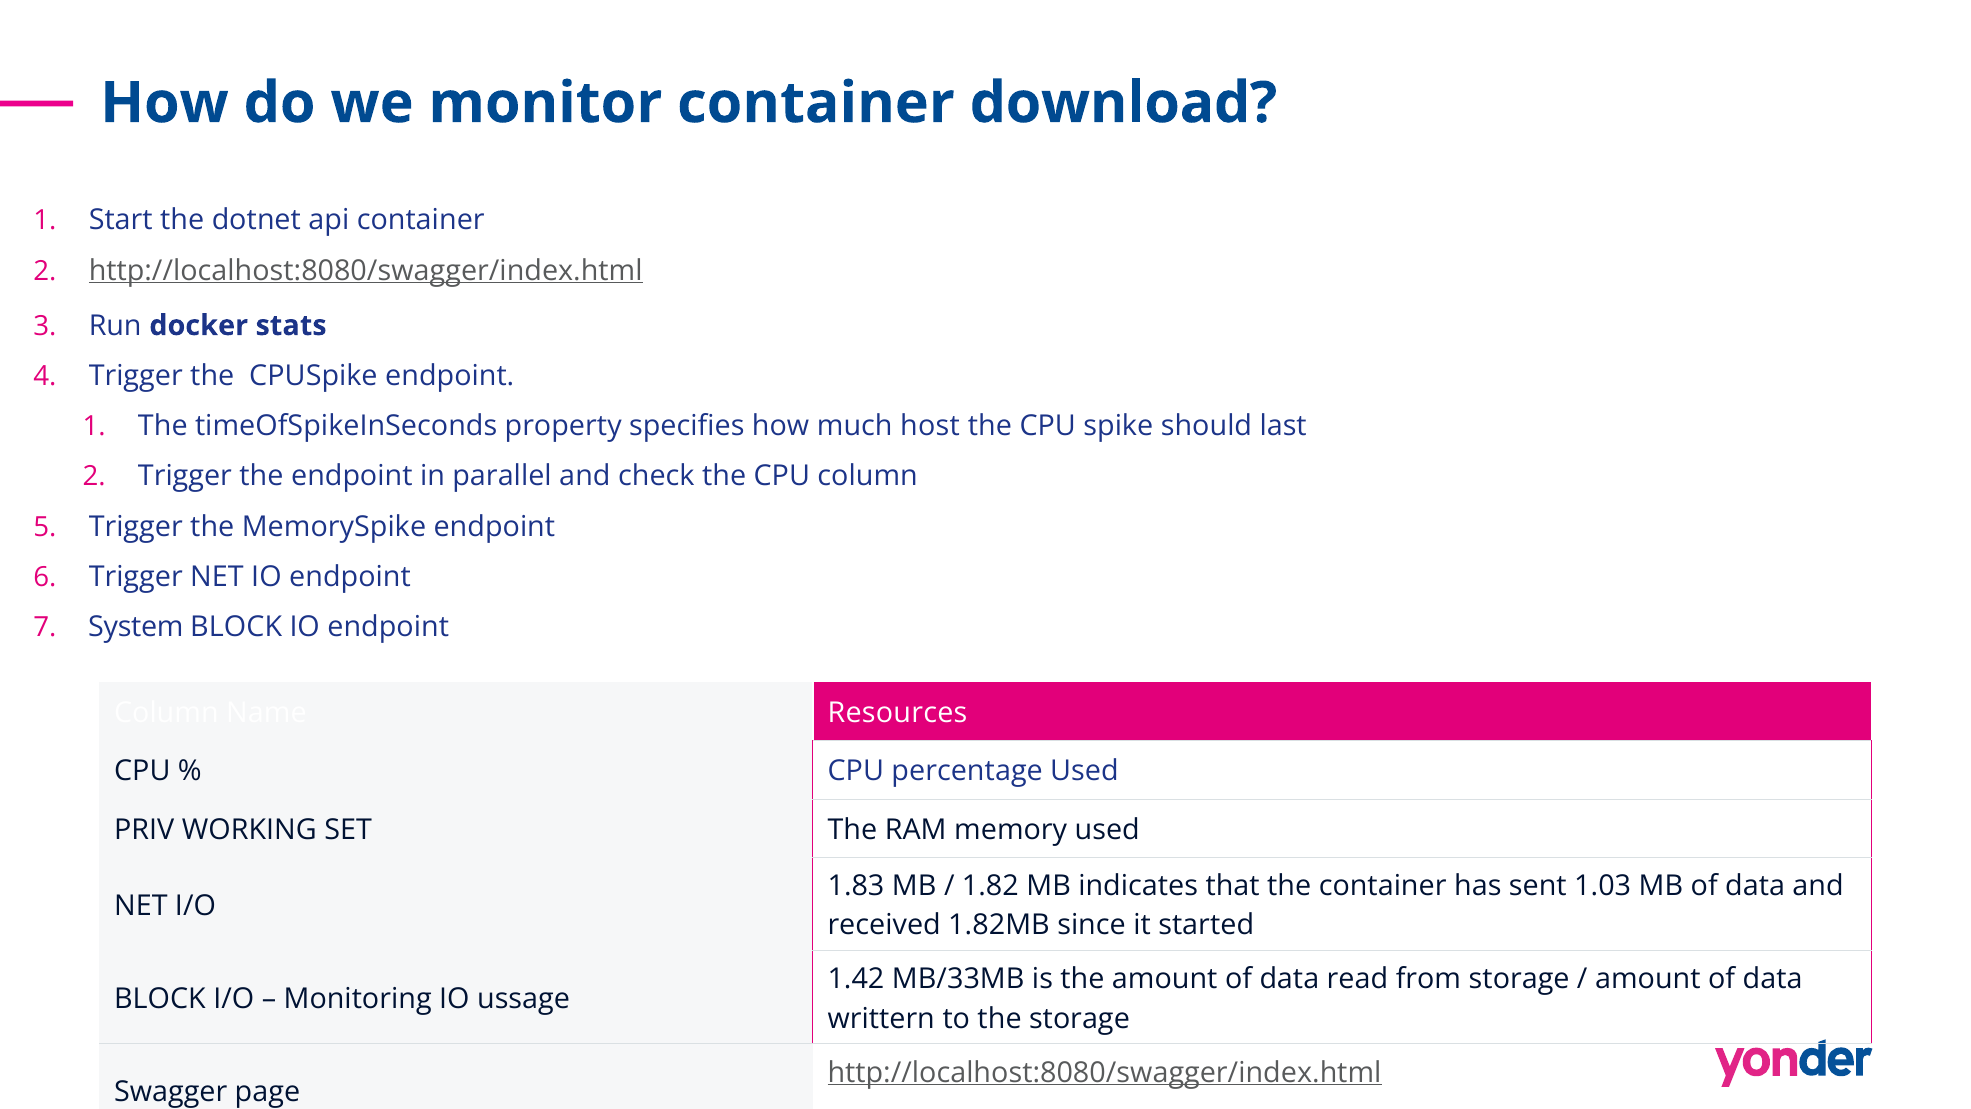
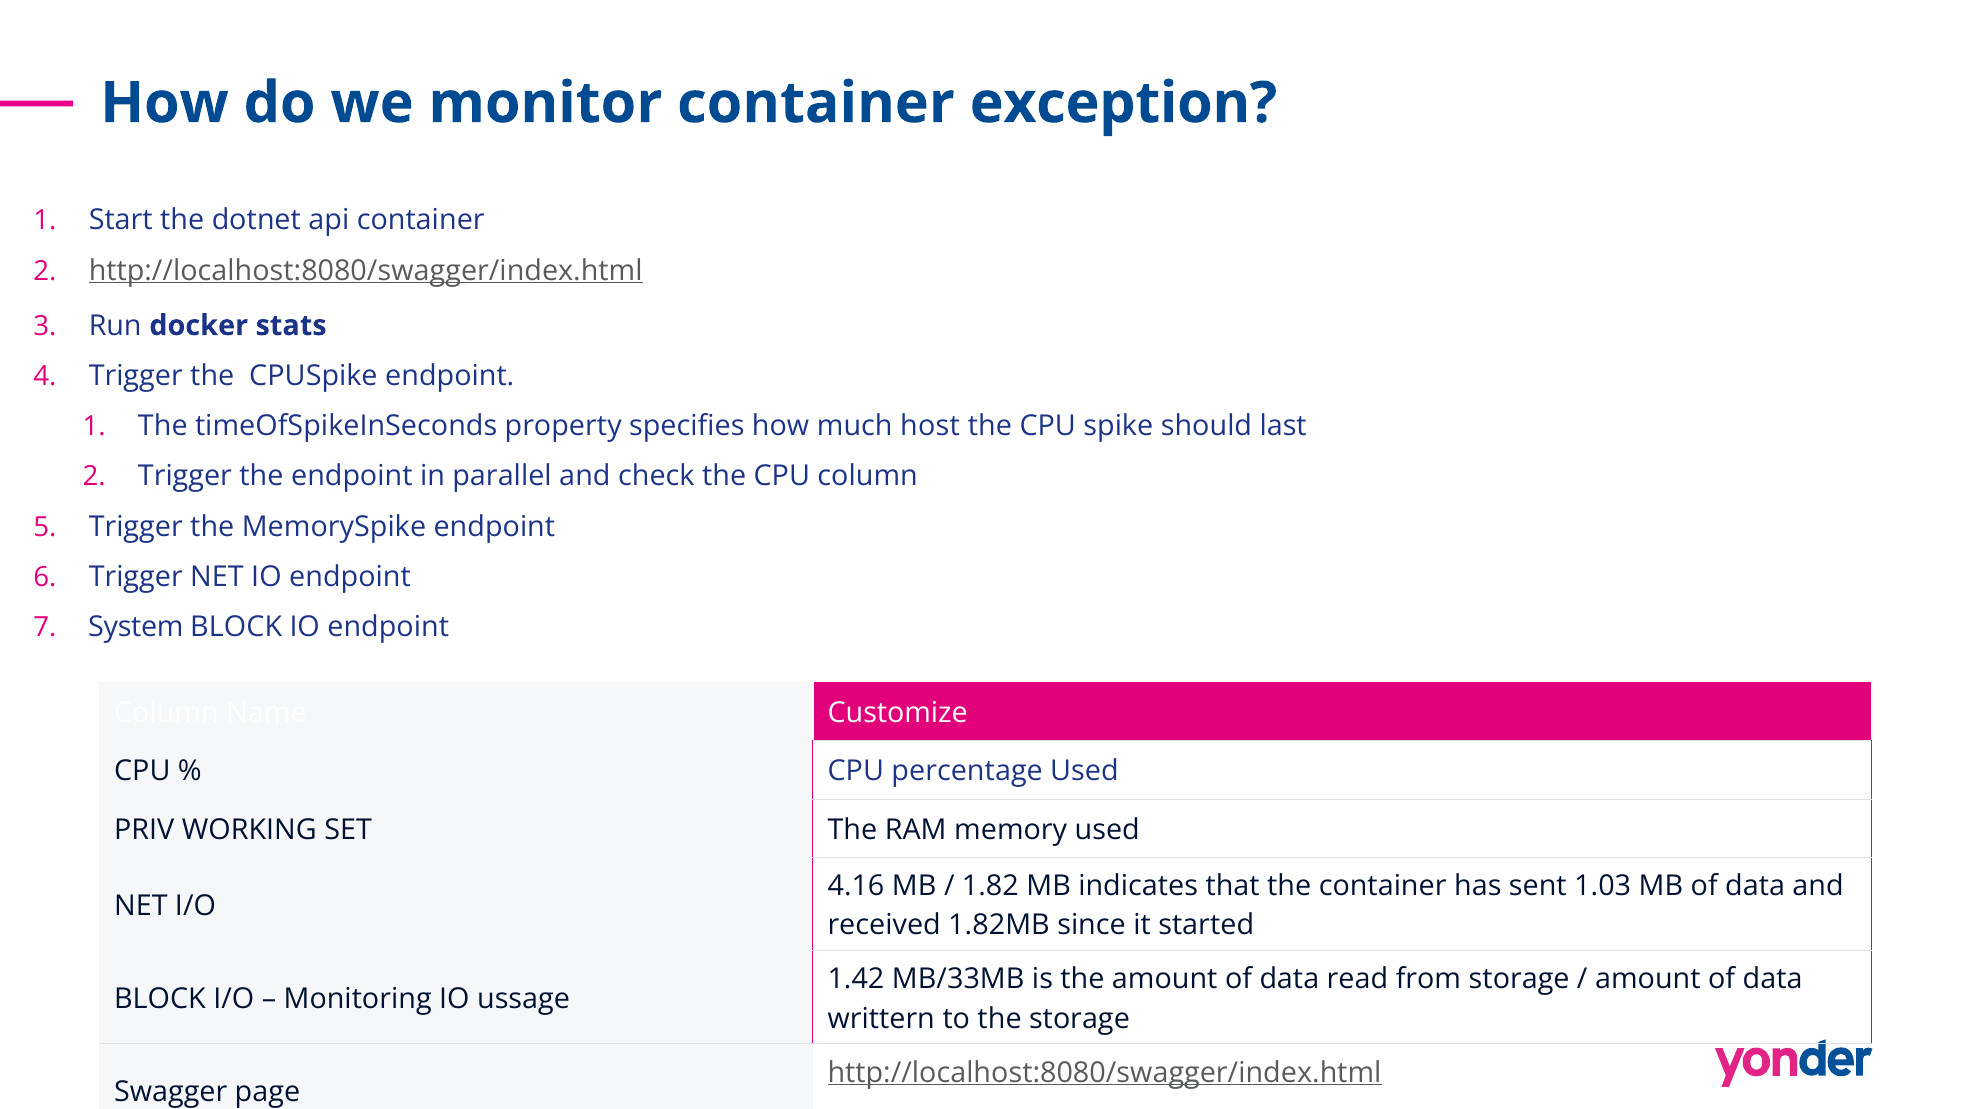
download: download -> exception
Resources: Resources -> Customize
1.83: 1.83 -> 4.16
